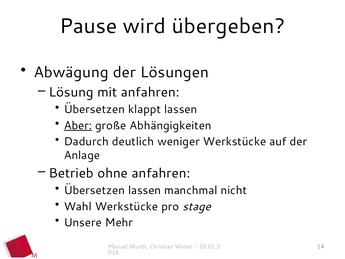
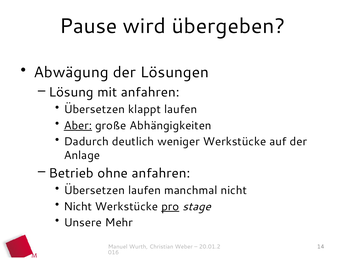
klappt lassen: lassen -> laufen
Übersetzen lassen: lassen -> laufen
Wahl at (78, 206): Wahl -> Nicht
pro underline: none -> present
